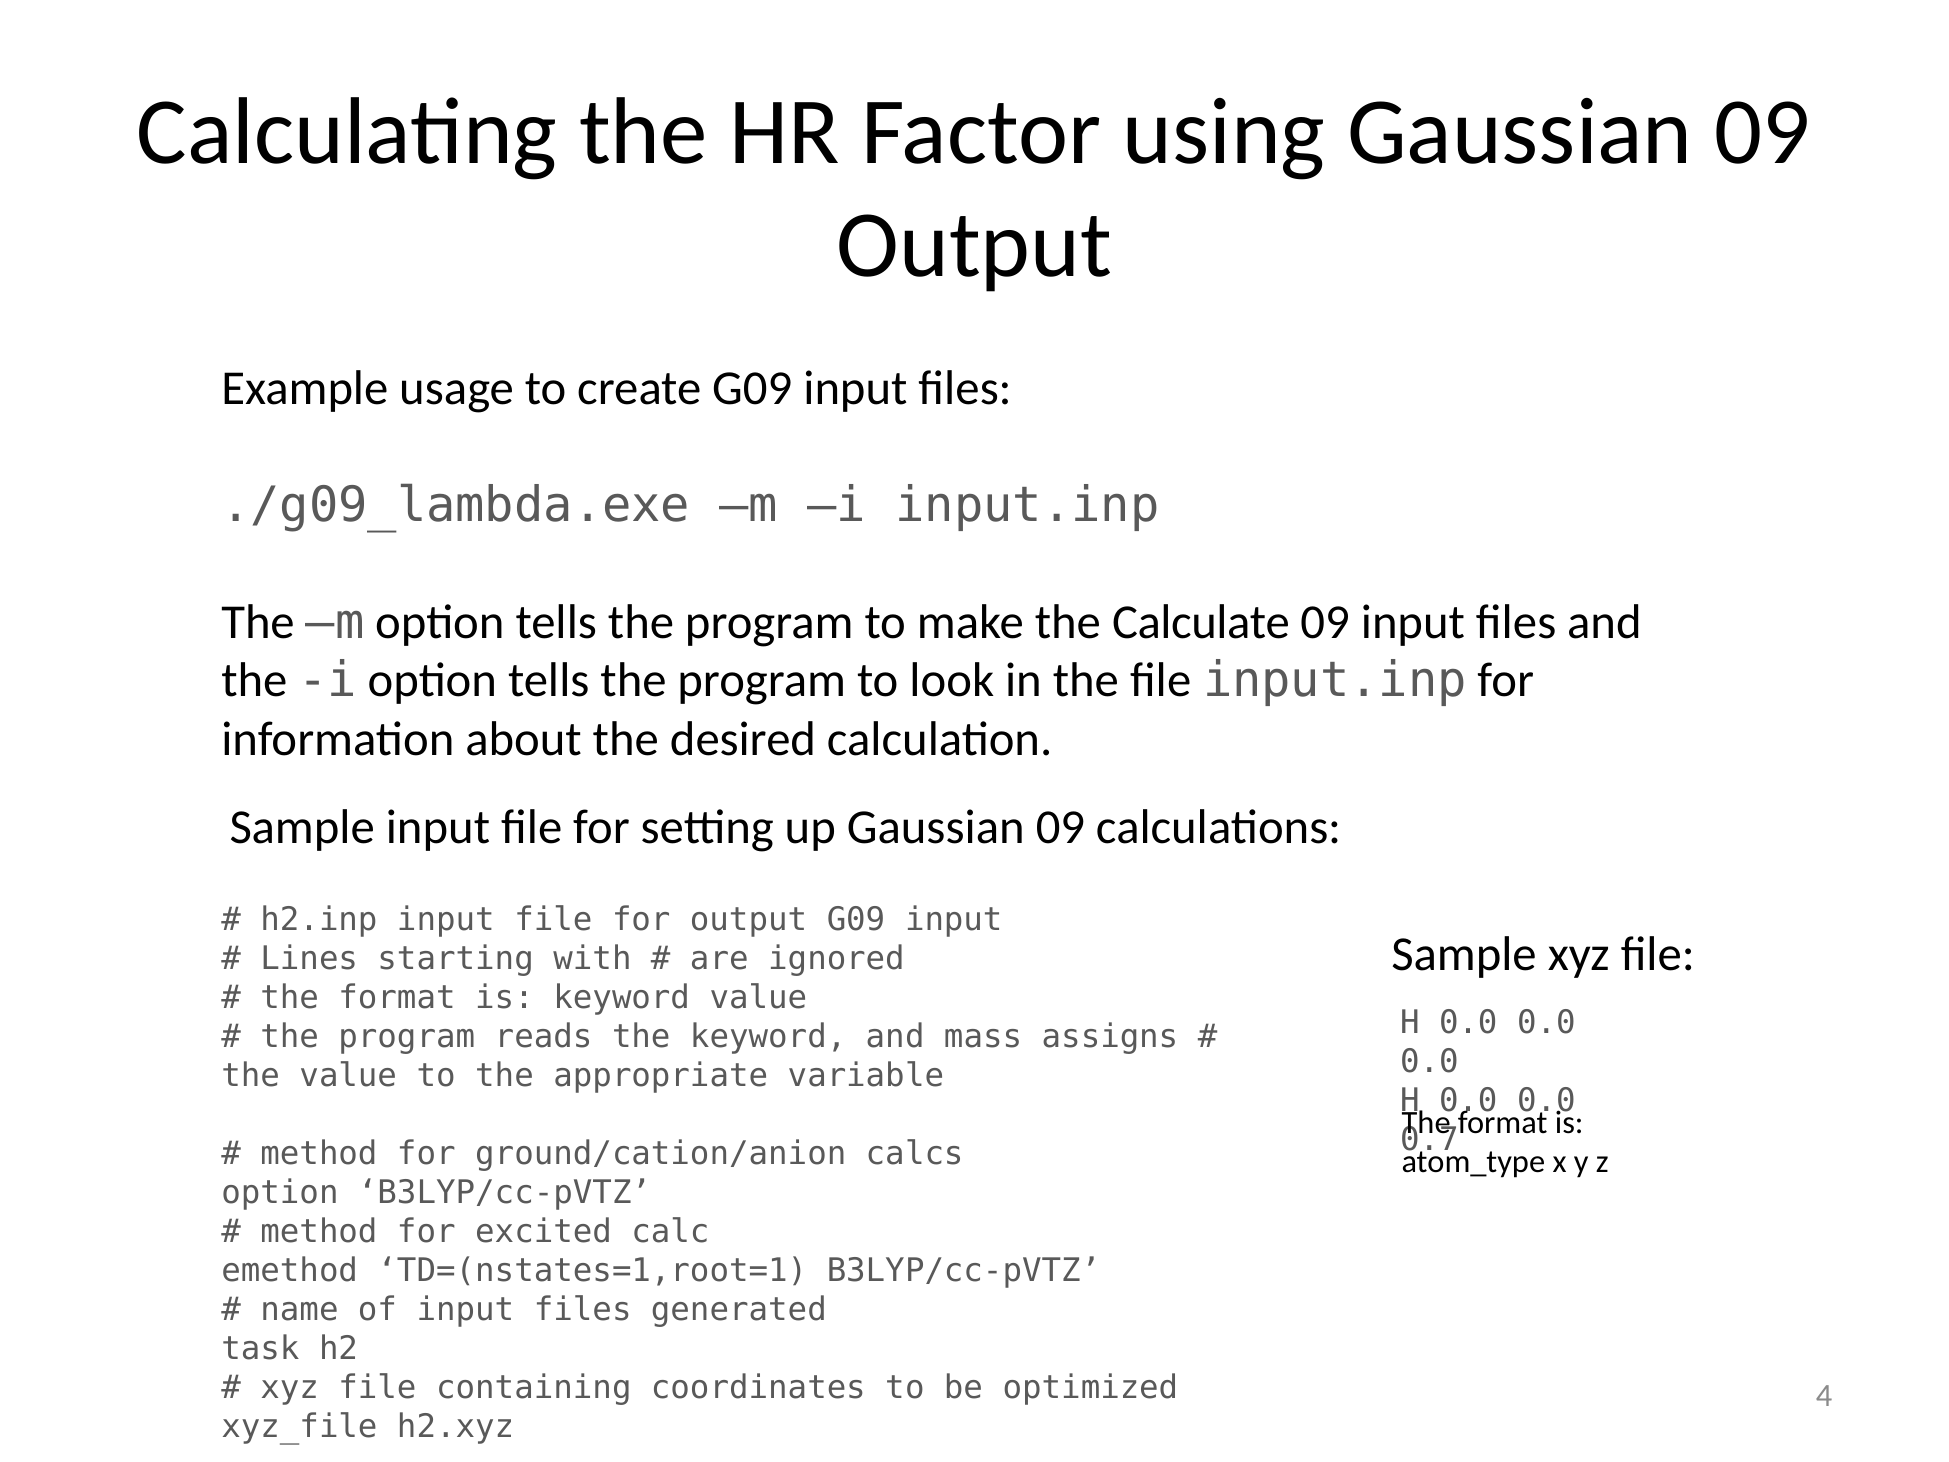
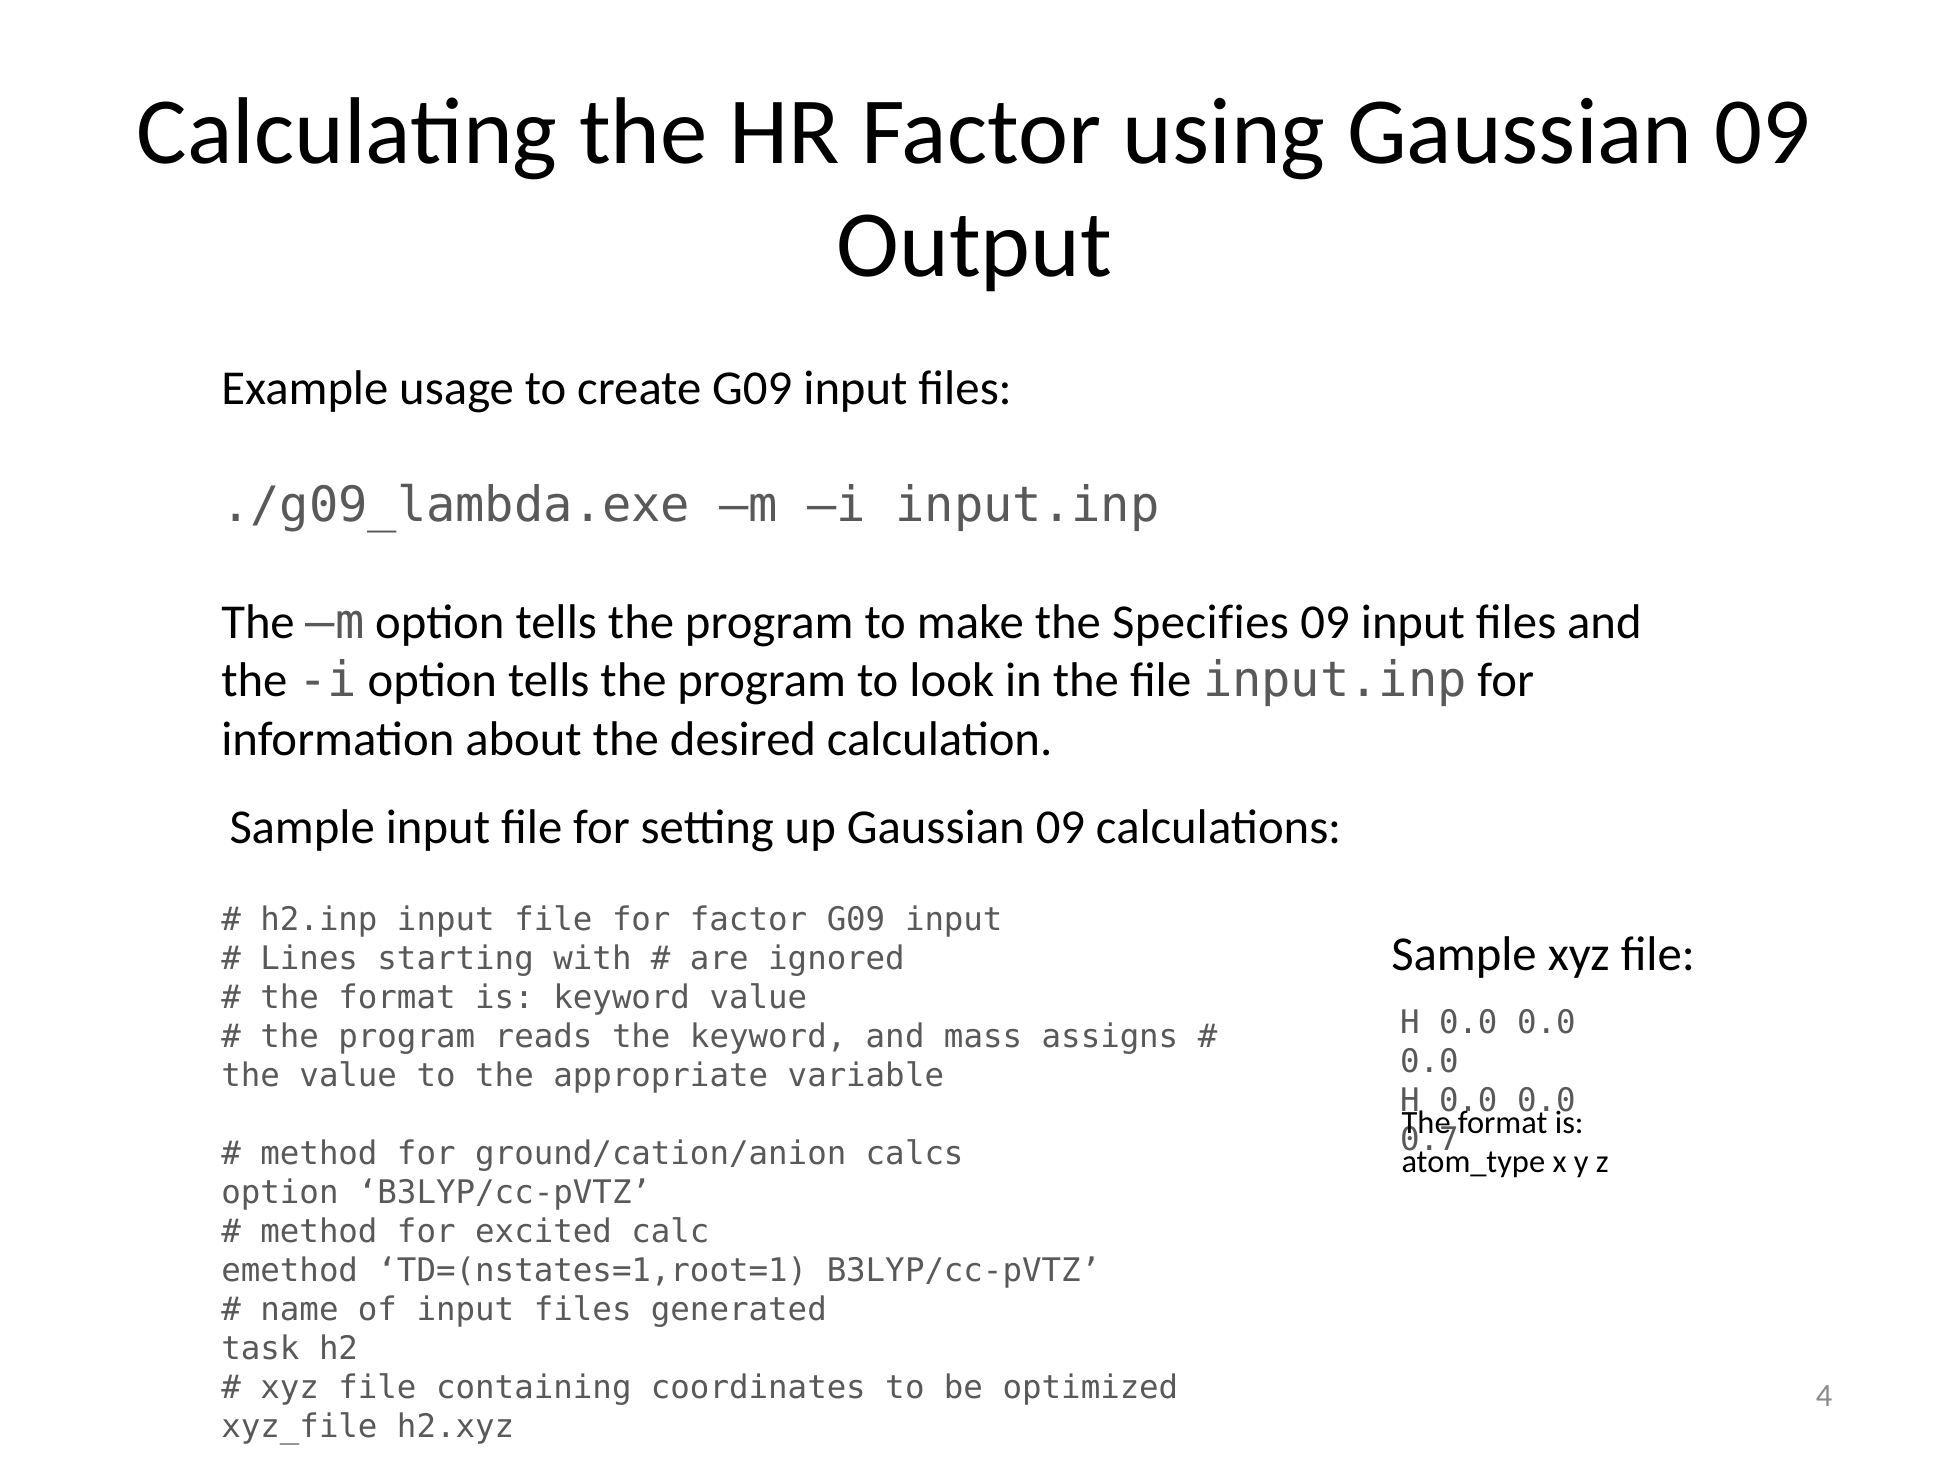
Calculate: Calculate -> Specifies
for output: output -> factor
